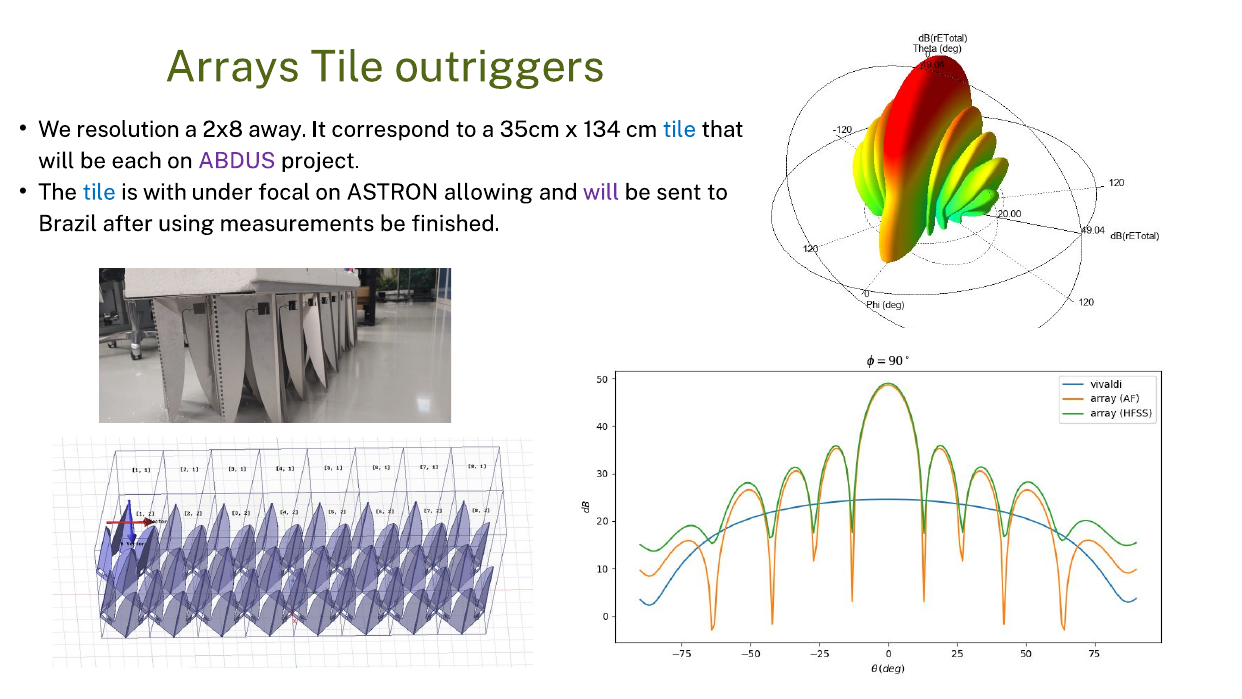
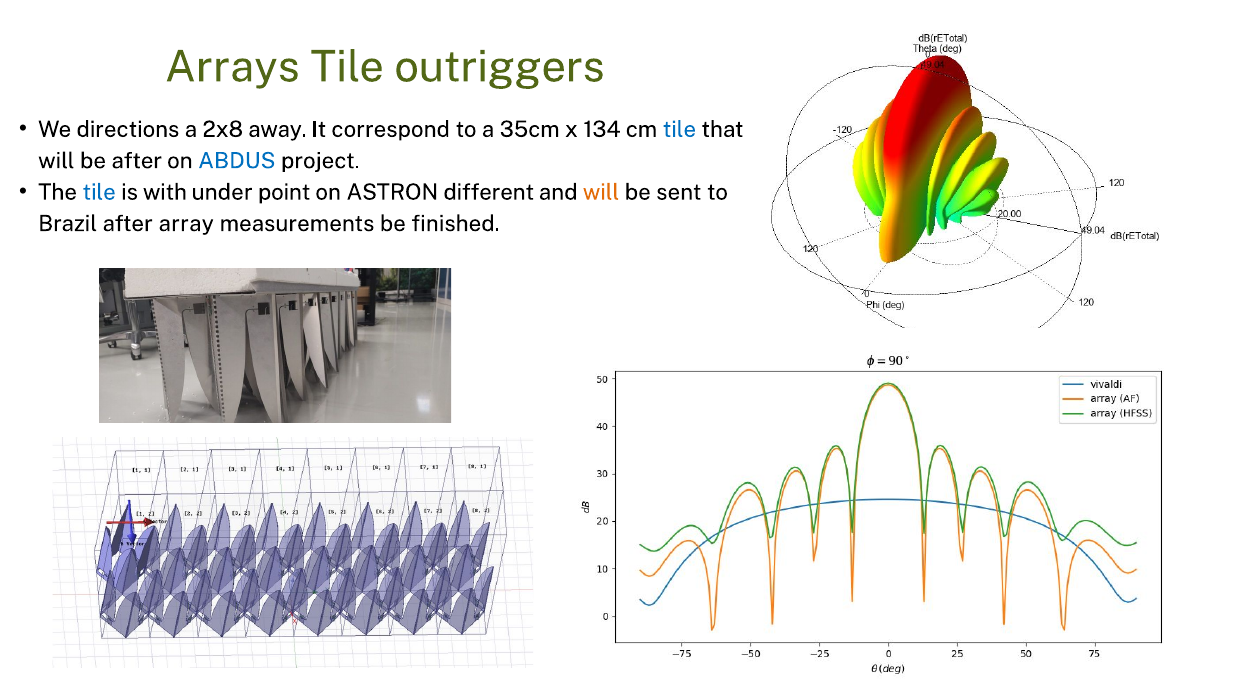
resolution: resolution -> directions
be each: each -> after
ABDUS colour: purple -> blue
focal: focal -> point
allowing: allowing -> different
will at (601, 192) colour: purple -> orange
using: using -> array
